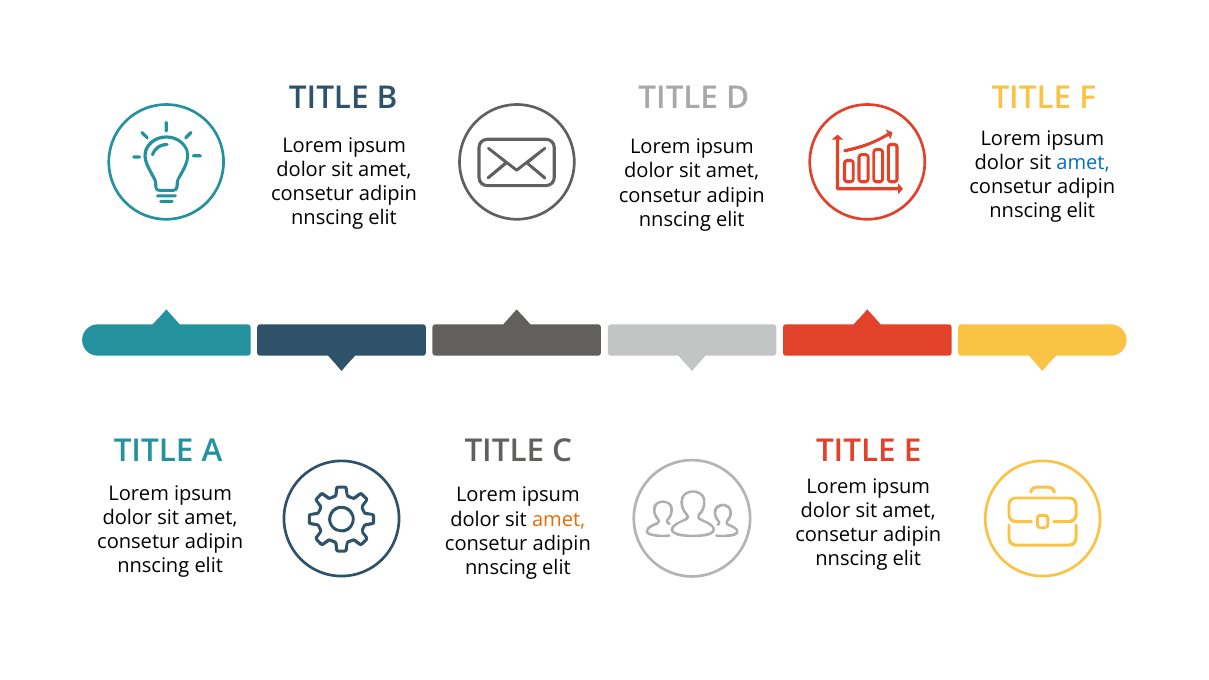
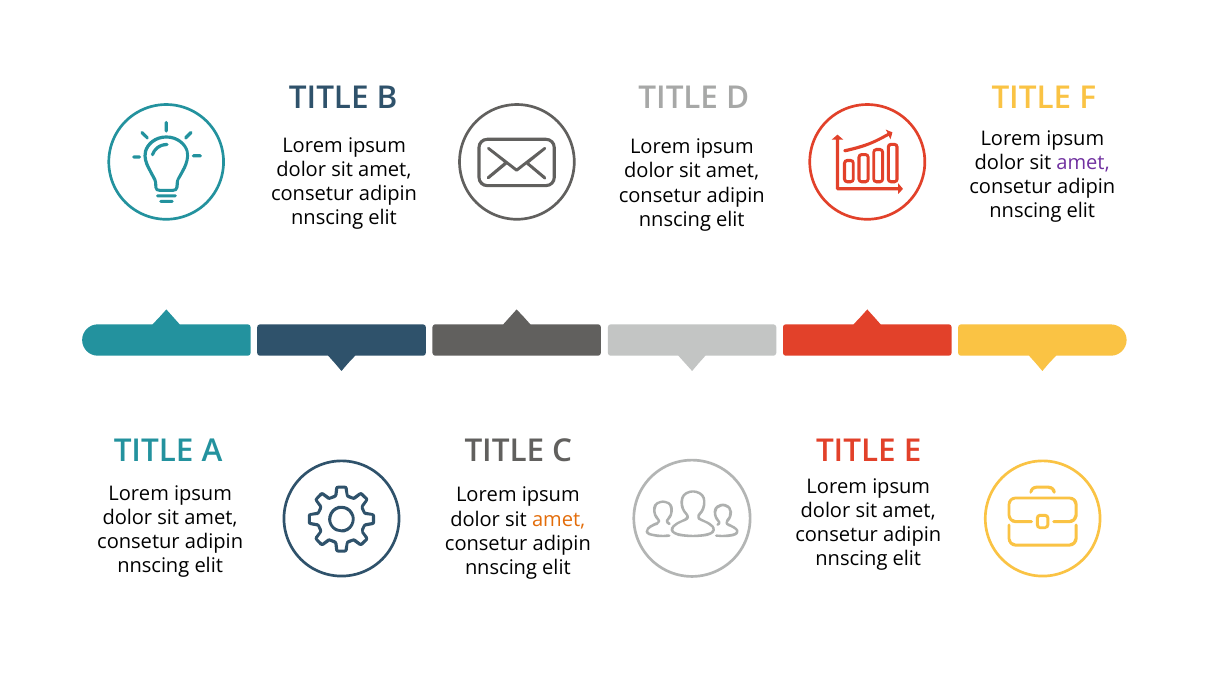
amet at (1083, 163) colour: blue -> purple
